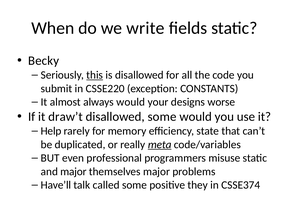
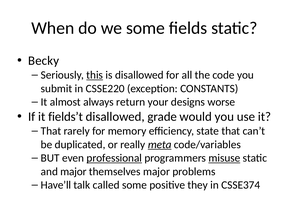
we write: write -> some
always would: would -> return
draw’t: draw’t -> fields’t
disallowed some: some -> grade
Help at (51, 131): Help -> That
professional underline: none -> present
misuse underline: none -> present
